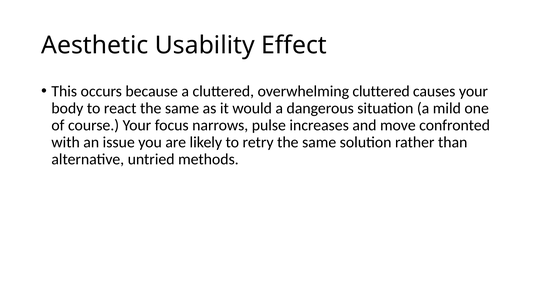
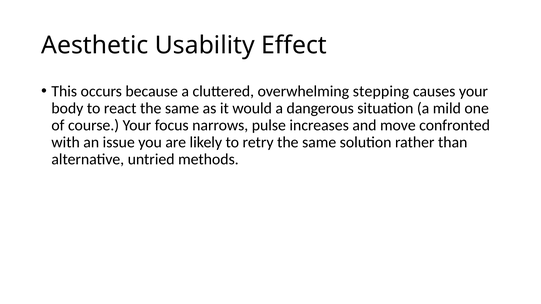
overwhelming cluttered: cluttered -> stepping
